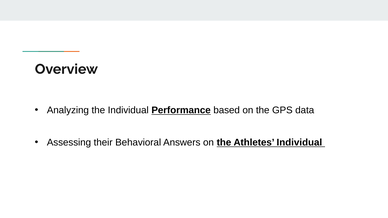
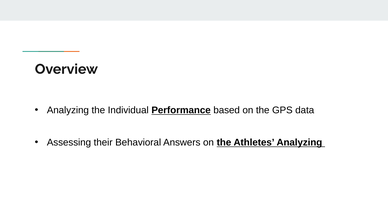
Athletes Individual: Individual -> Analyzing
